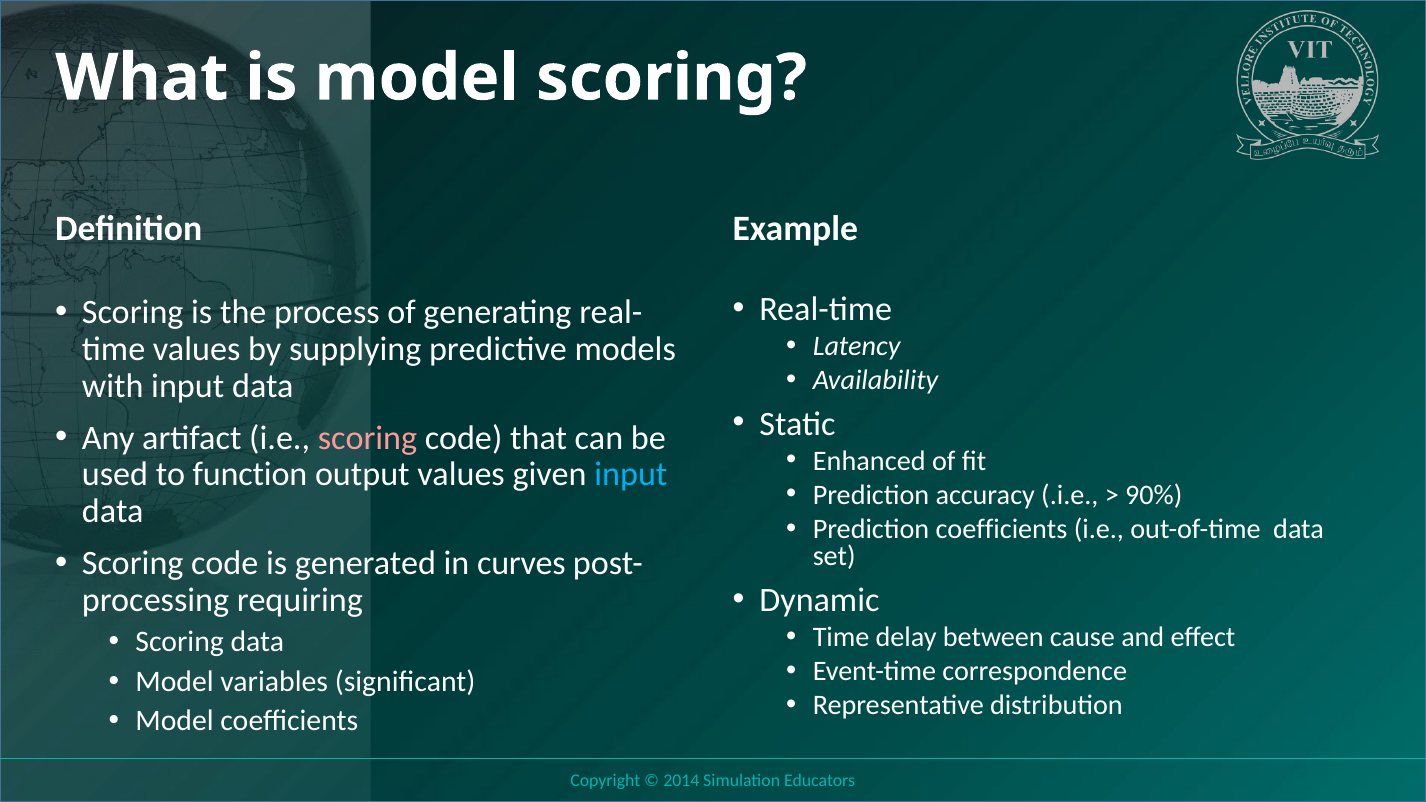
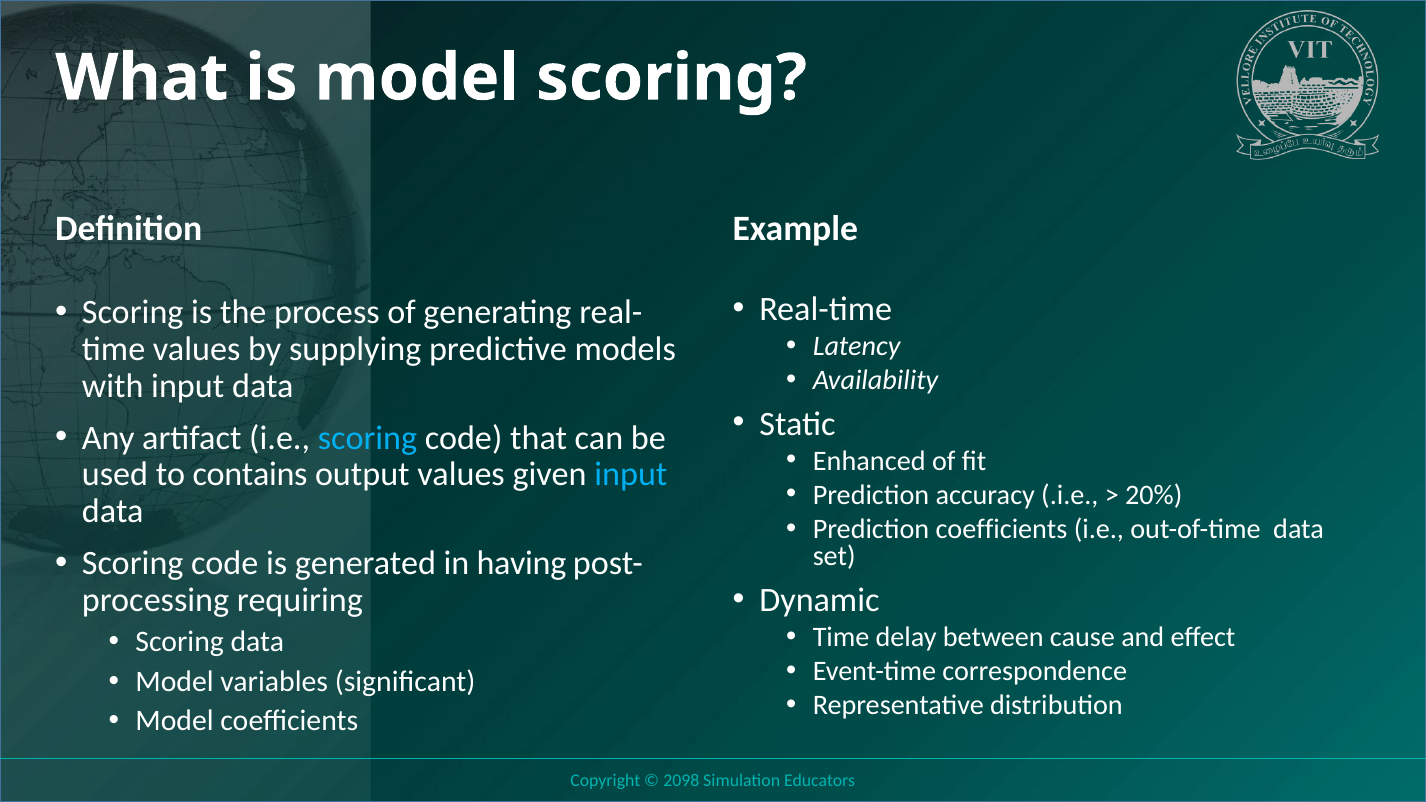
scoring at (367, 438) colour: pink -> light blue
function: function -> contains
90%: 90% -> 20%
curves: curves -> having
2014: 2014 -> 2098
